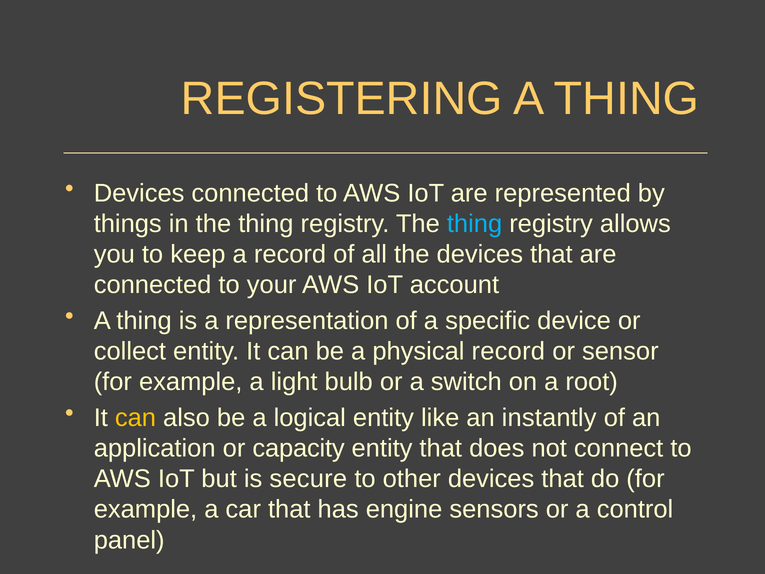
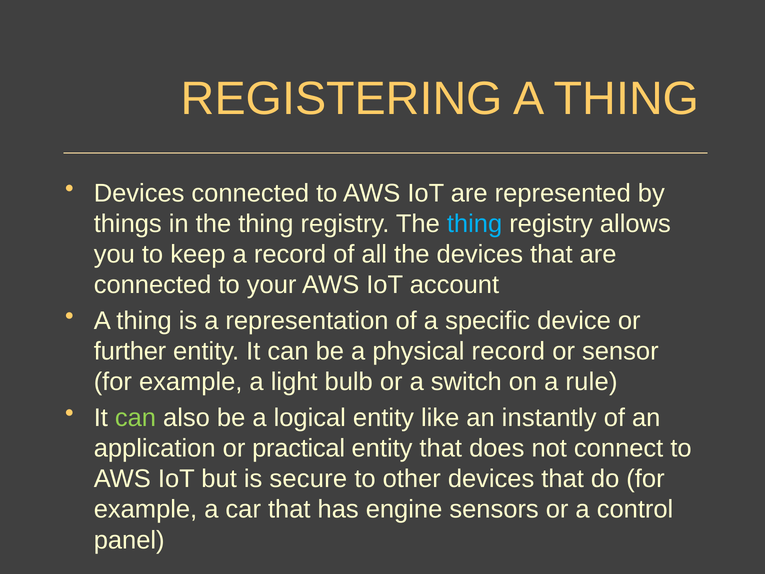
collect: collect -> further
root: root -> rule
can at (135, 417) colour: yellow -> light green
capacity: capacity -> practical
